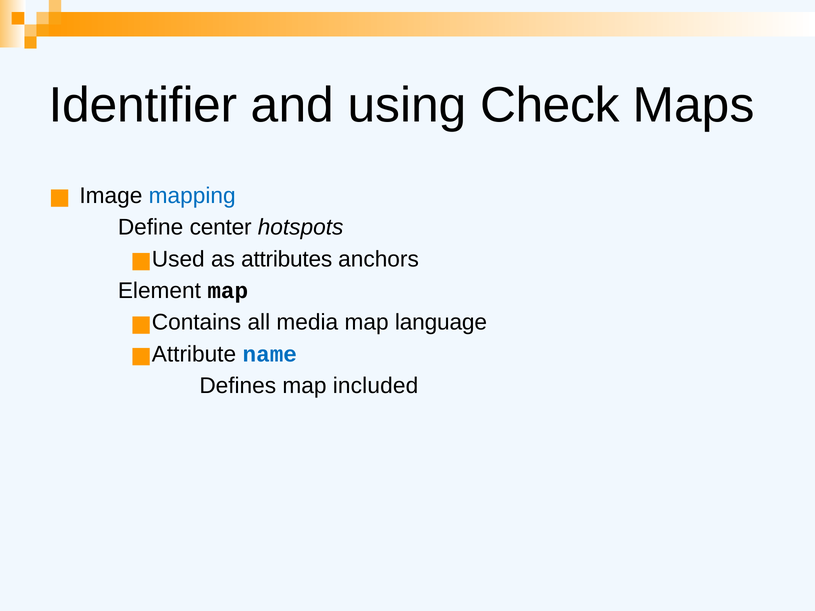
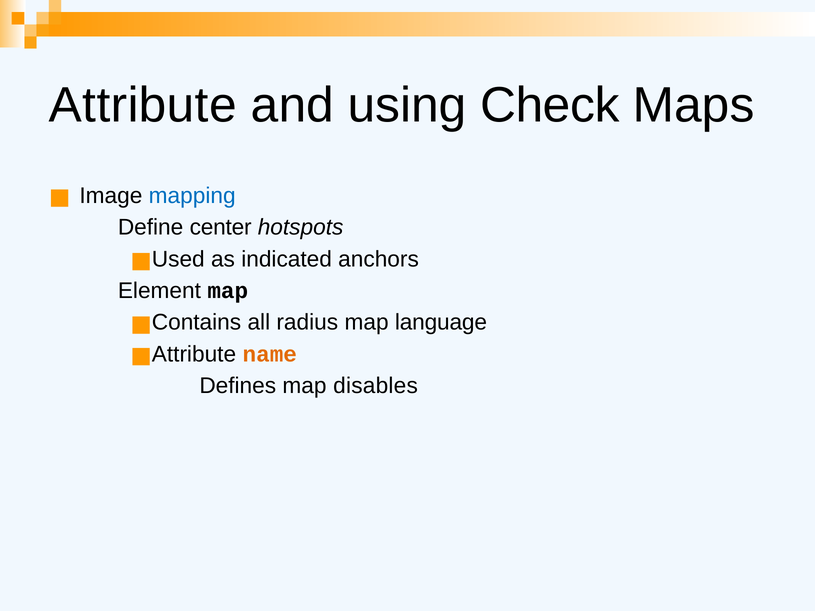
Identifier: Identifier -> Attribute
attributes: attributes -> indicated
media: media -> radius
name colour: blue -> orange
included: included -> disables
